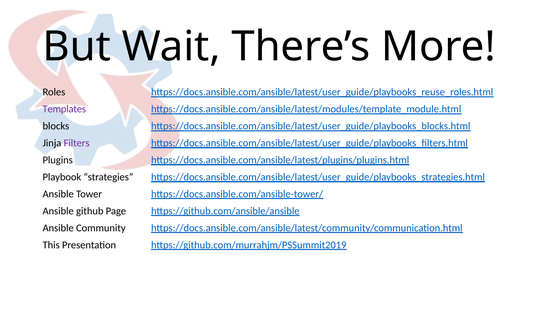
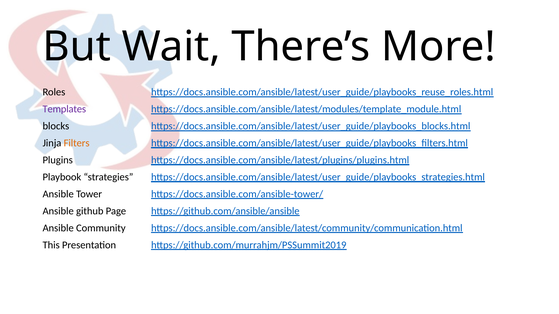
Filters colour: purple -> orange
